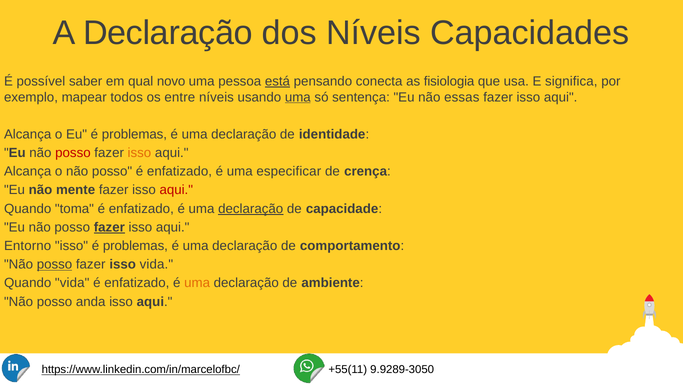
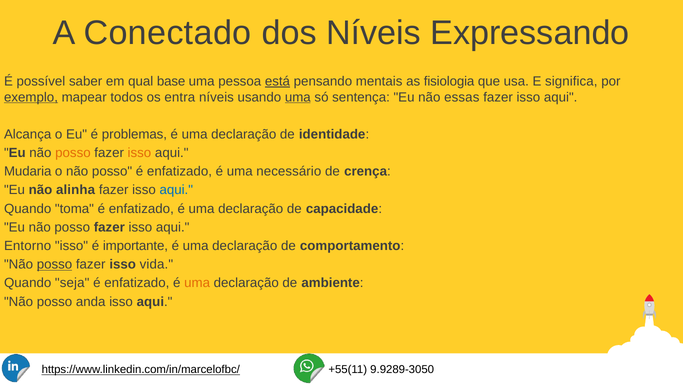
A Declaração: Declaração -> Conectado
Capacidades: Capacidades -> Expressando
novo: novo -> base
conecta: conecta -> mentais
exemplo underline: none -> present
entre: entre -> entra
posso at (73, 153) colour: red -> orange
Alcança at (28, 172): Alcança -> Mudaria
especificar: especificar -> necessário
mente: mente -> alinha
aqui at (176, 190) colour: red -> blue
declaração at (251, 209) underline: present -> none
fazer at (109, 227) underline: present -> none
isso é problemas: problemas -> importante
Quando vida: vida -> seja
